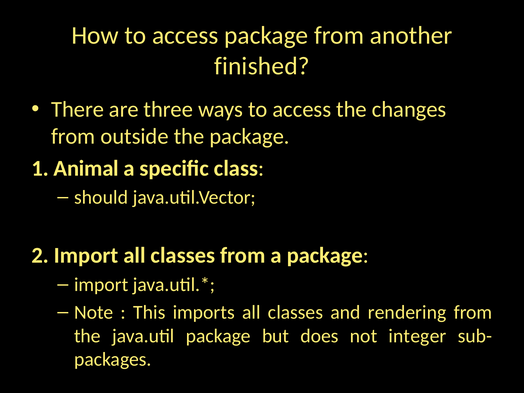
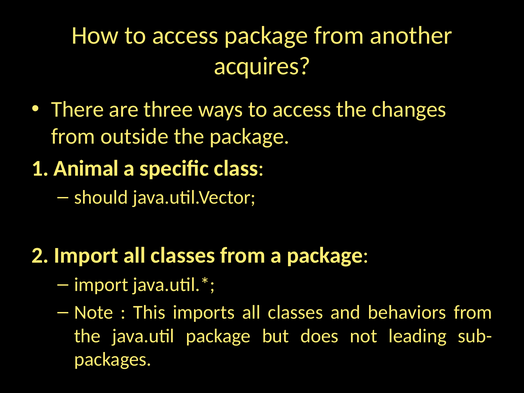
finished: finished -> acquires
rendering: rendering -> behaviors
integer: integer -> leading
